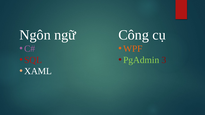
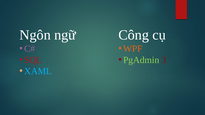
XAML colour: white -> light blue
